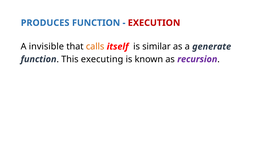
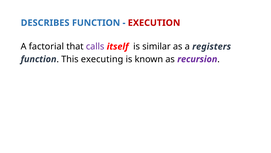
PRODUCES: PRODUCES -> DESCRIBES
invisible: invisible -> factorial
calls colour: orange -> purple
generate: generate -> registers
